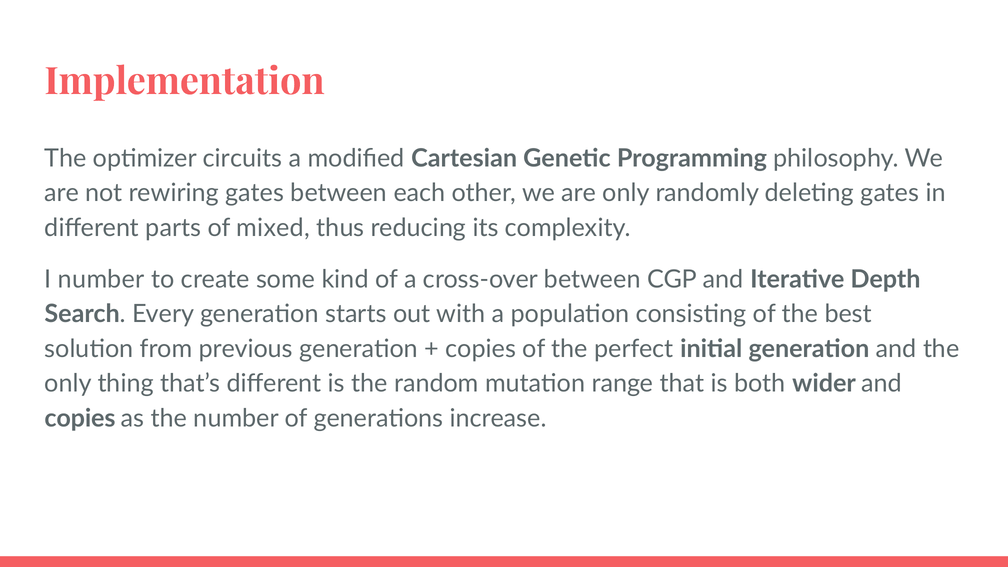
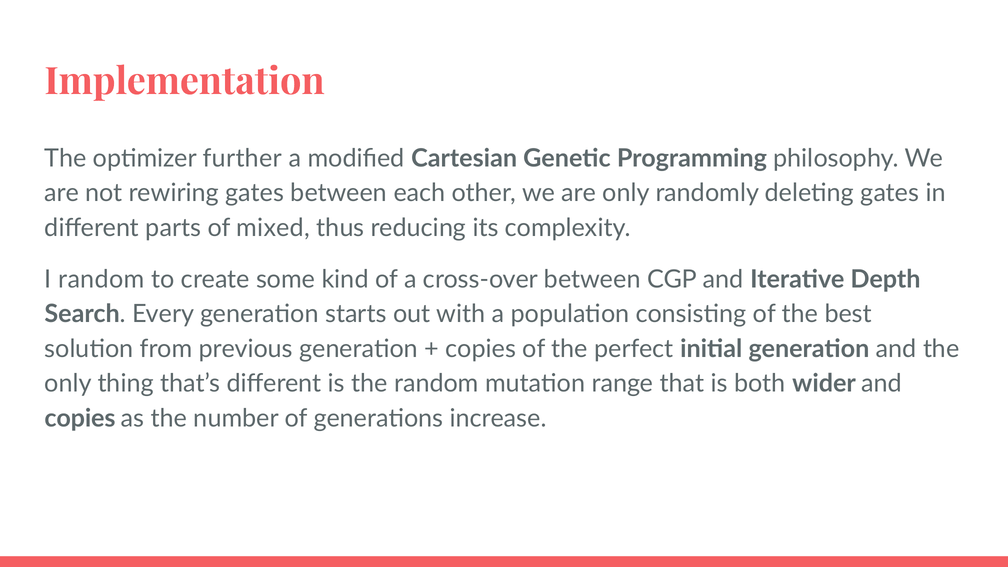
circuits: circuits -> further
I number: number -> random
